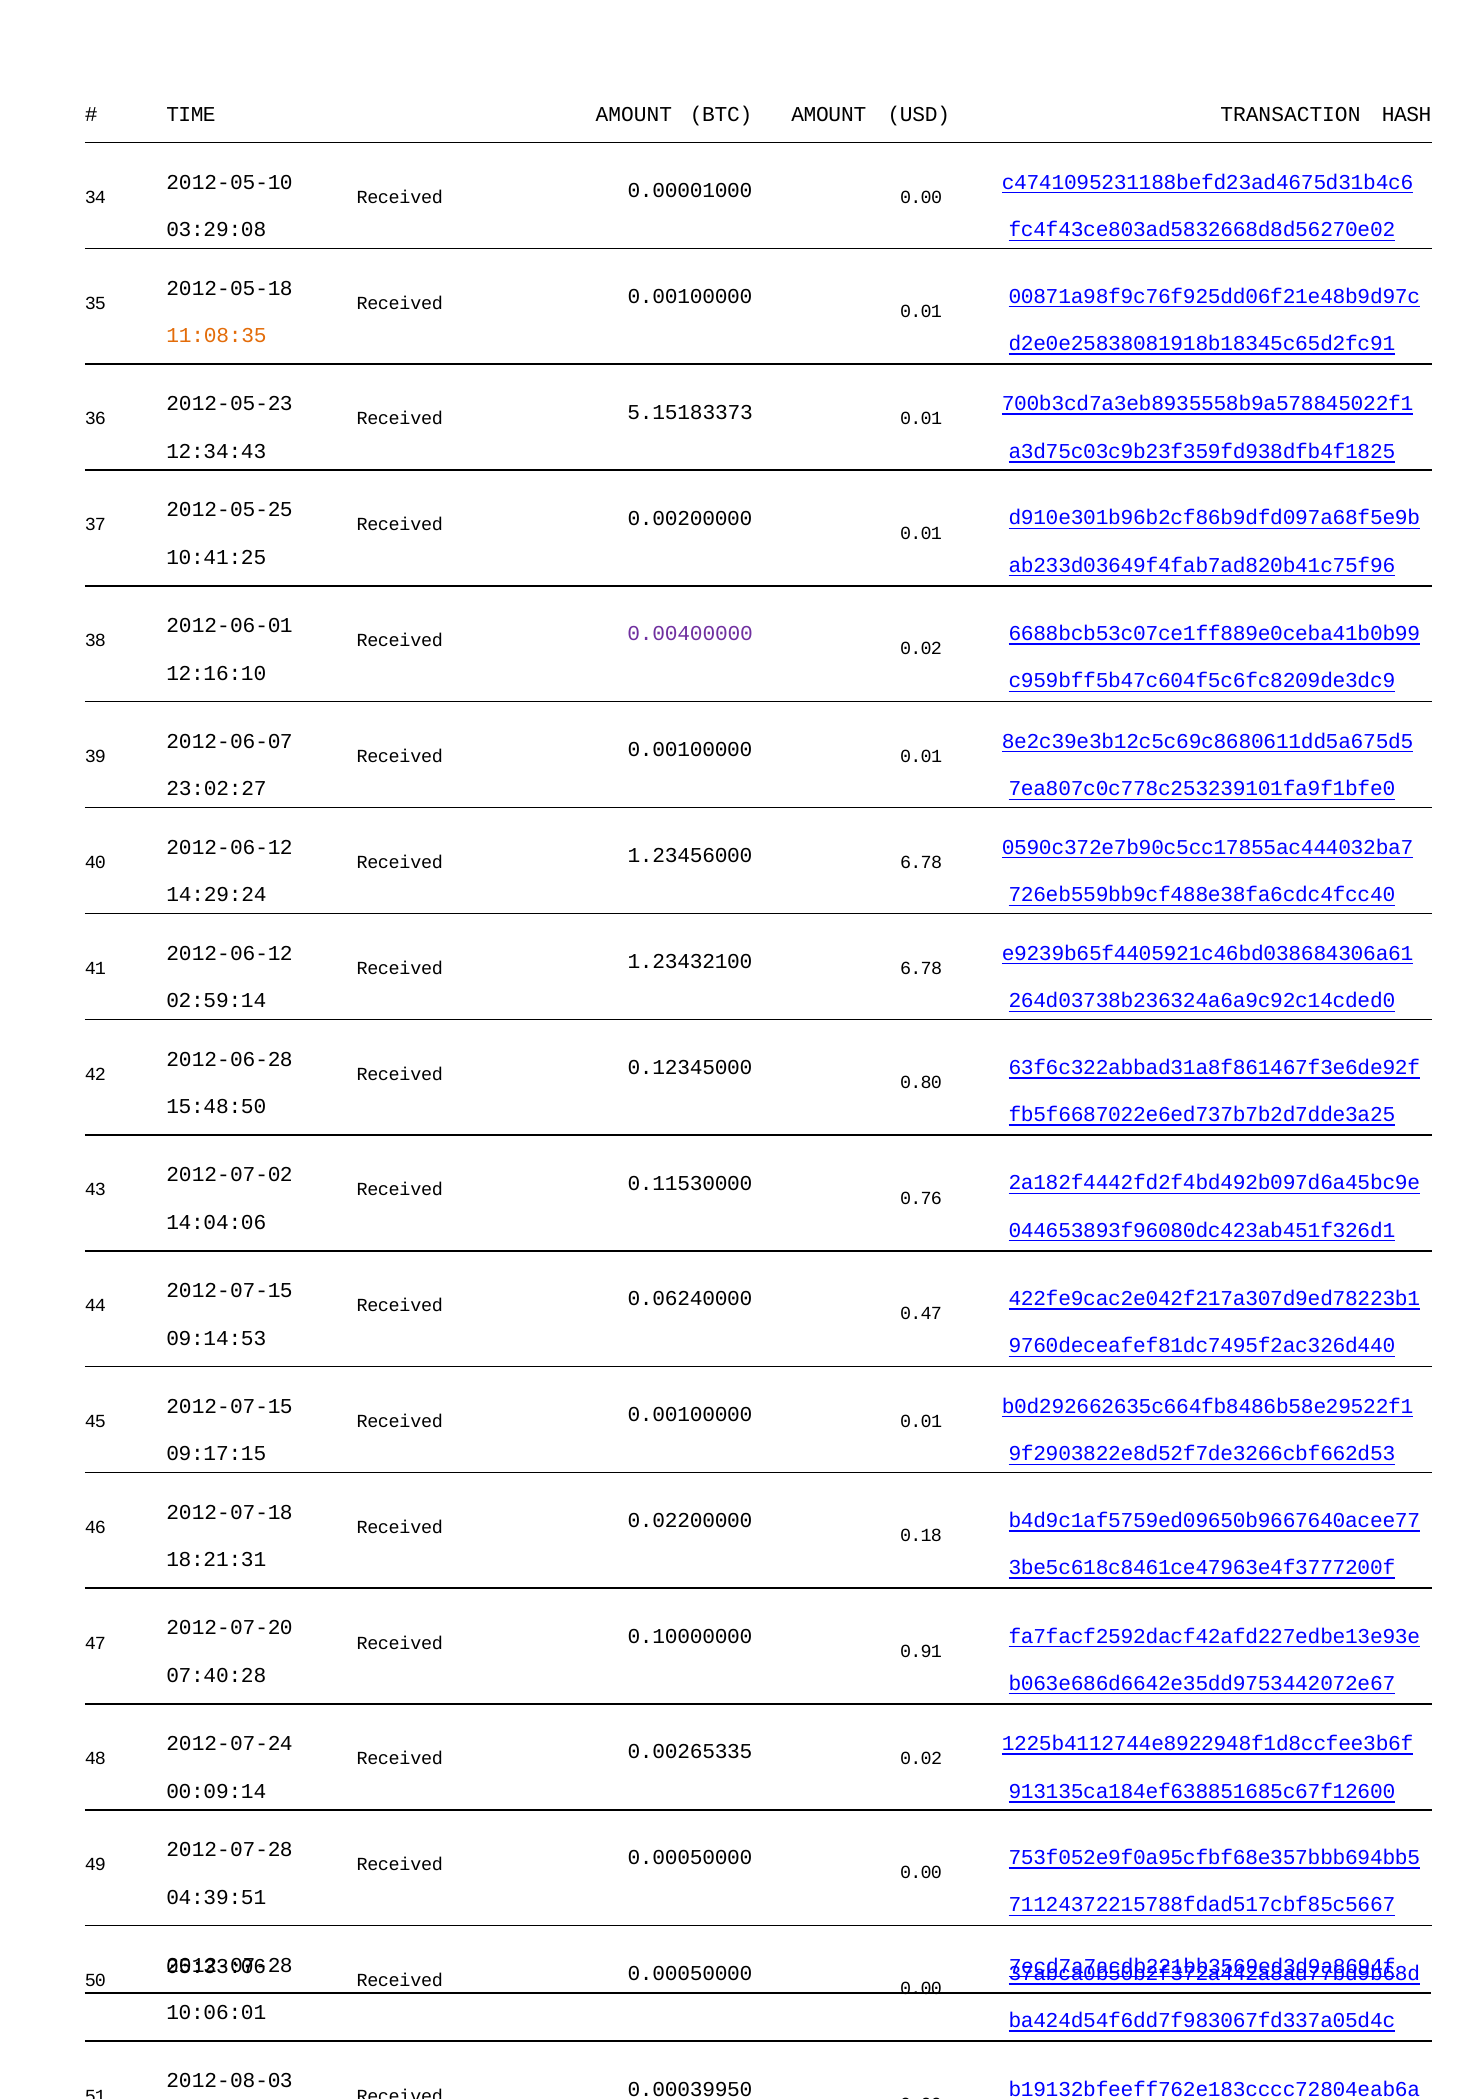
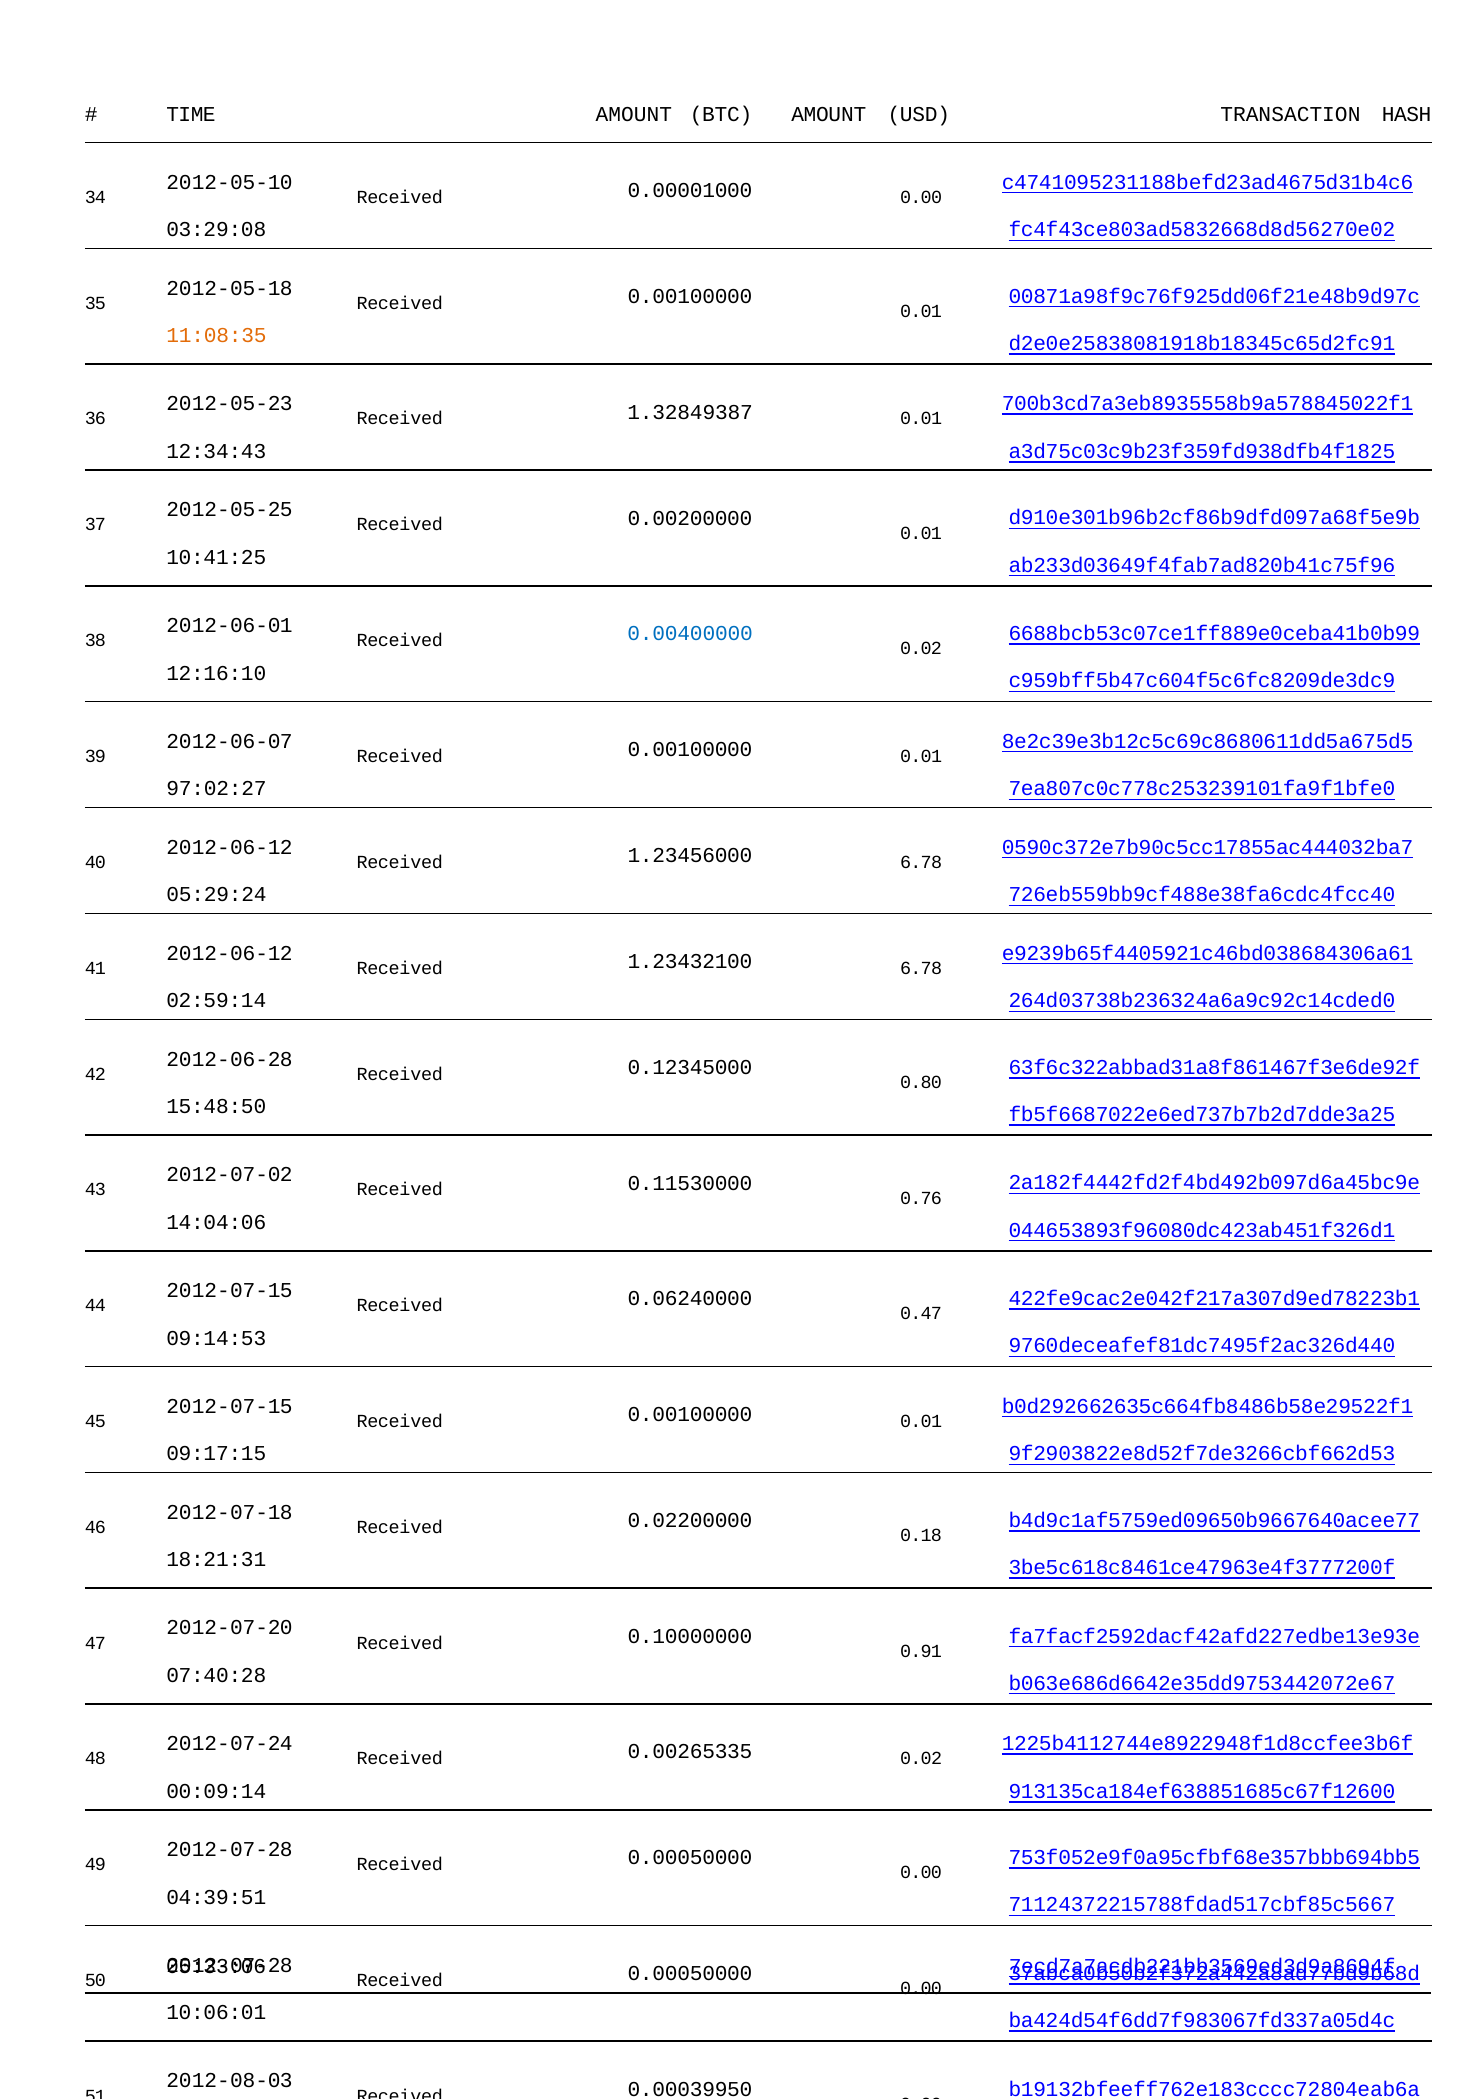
5.15183373: 5.15183373 -> 1.32849387
0.00400000 colour: purple -> blue
23:02:27: 23:02:27 -> 97:02:27
14:29:24: 14:29:24 -> 05:29:24
